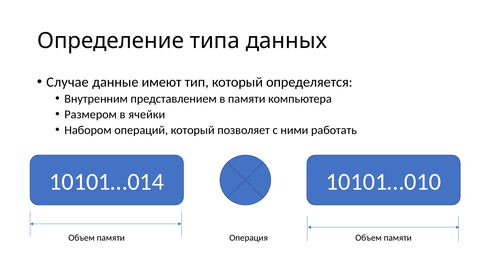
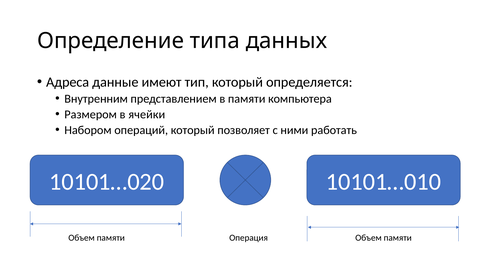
Случае: Случае -> Адреса
10101…014: 10101…014 -> 10101…020
